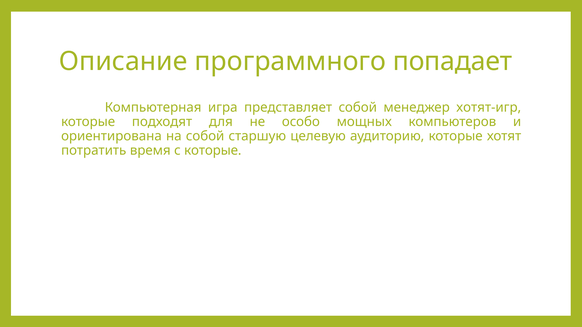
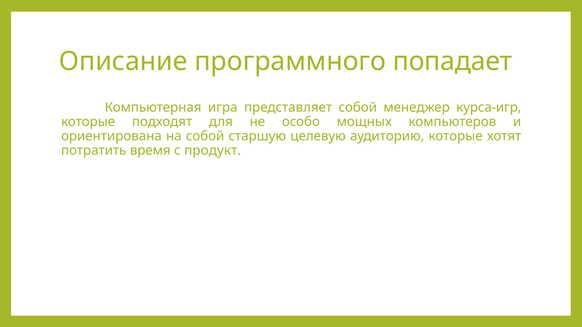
хотят-игр: хотят-игр -> курса-игр
с которые: которые -> продукт
